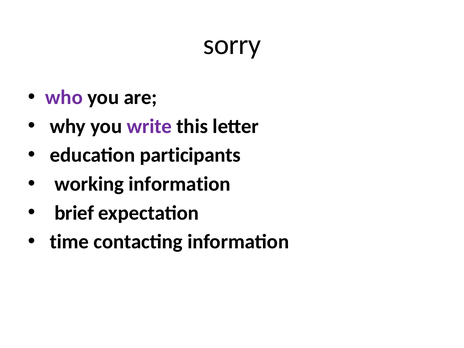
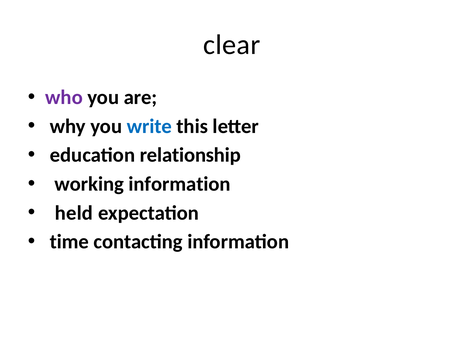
sorry: sorry -> clear
write colour: purple -> blue
participants: participants -> relationship
brief: brief -> held
